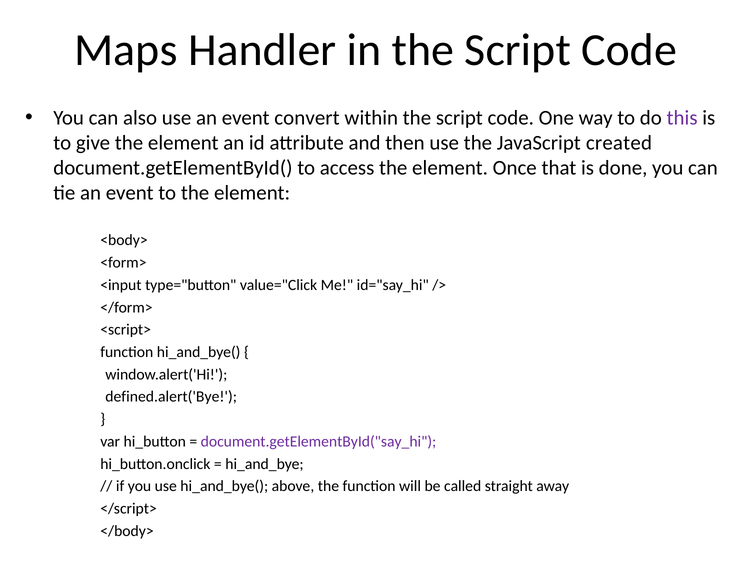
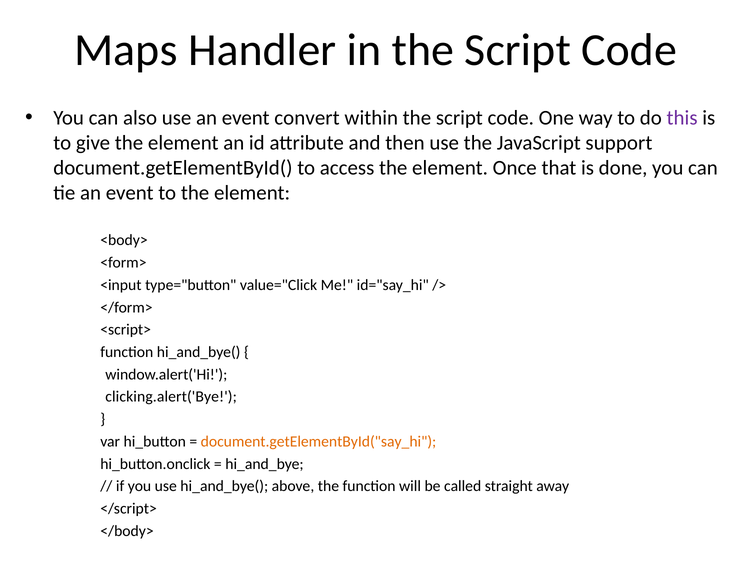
created: created -> support
defined.alert('Bye: defined.alert('Bye -> clicking.alert('Bye
document.getElementById("say_hi colour: purple -> orange
